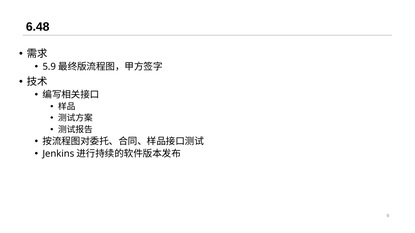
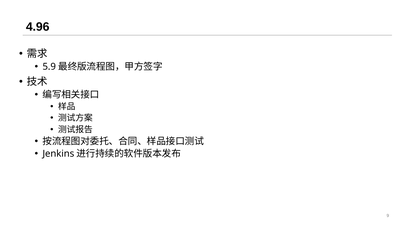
6.48: 6.48 -> 4.96
